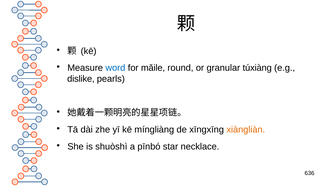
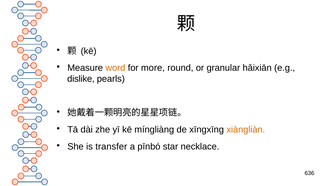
word colour: blue -> orange
mǎile: mǎile -> more
túxiàng: túxiàng -> hǎixiān
shuòshì: shuòshì -> transfer
